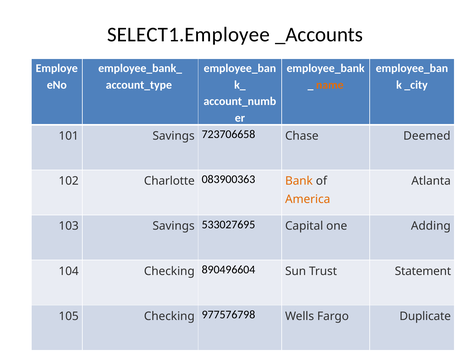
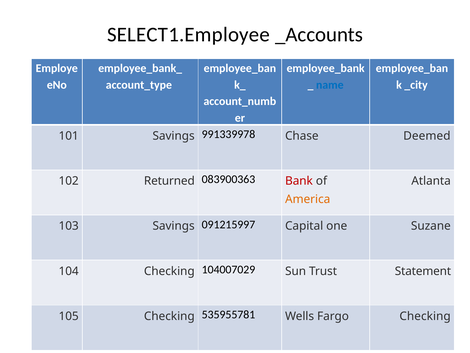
name colour: orange -> blue
723706658: 723706658 -> 991339978
Charlotte: Charlotte -> Returned
Bank colour: orange -> red
533027695: 533027695 -> 091215997
Adding: Adding -> Suzane
890496604: 890496604 -> 104007029
977576798: 977576798 -> 535955781
Fargo Duplicate: Duplicate -> Checking
